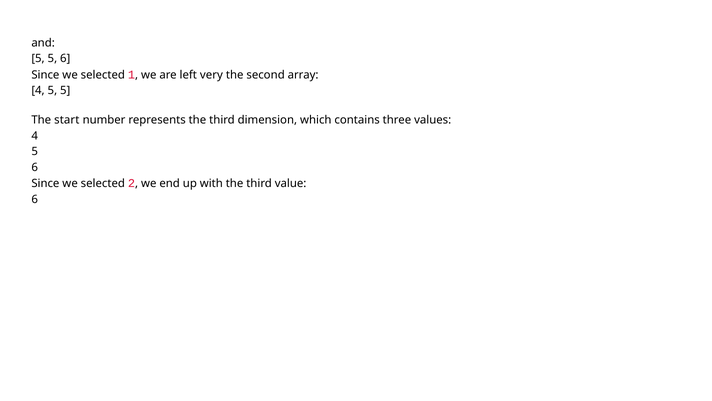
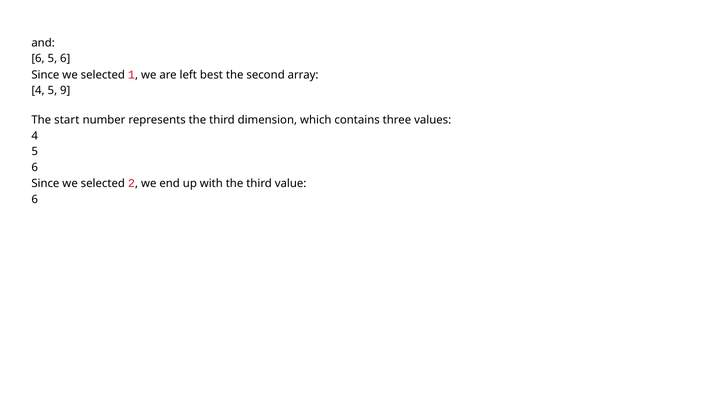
5 at (38, 58): 5 -> 6
very: very -> best
4 5 5: 5 -> 9
